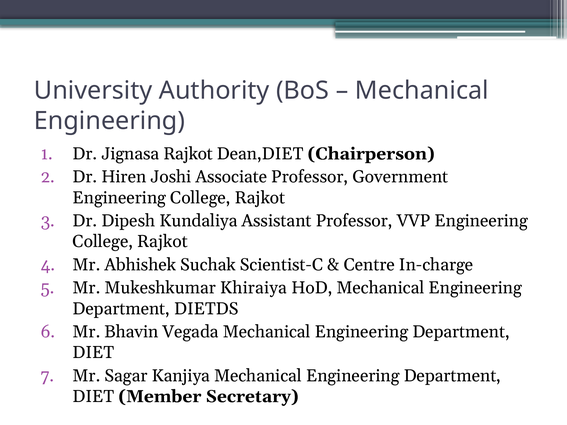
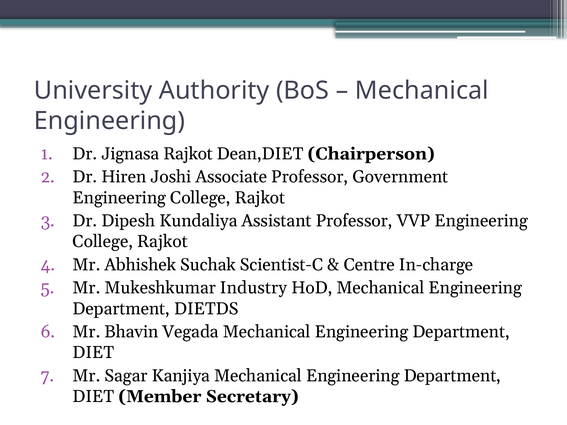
Khiraiya: Khiraiya -> Industry
